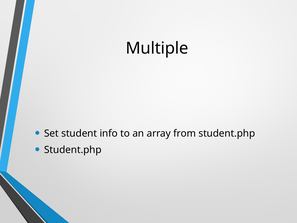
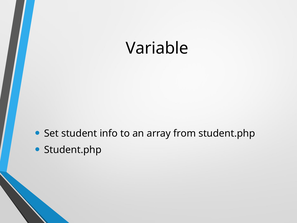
Multiple: Multiple -> Variable
